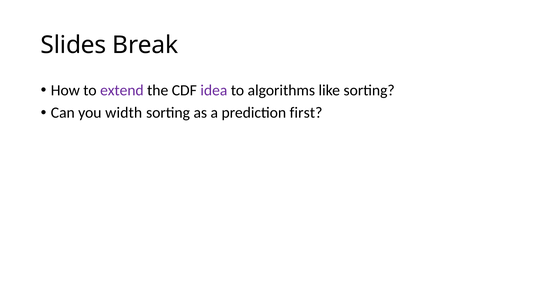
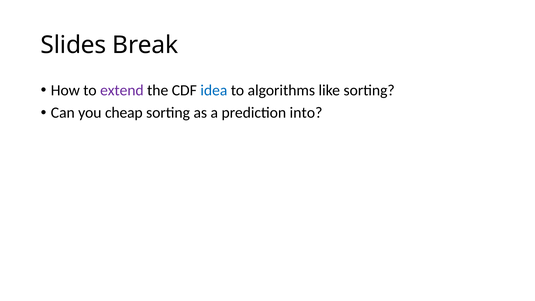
idea colour: purple -> blue
width: width -> cheap
first: first -> into
